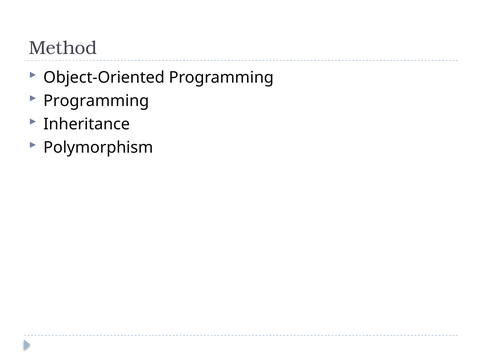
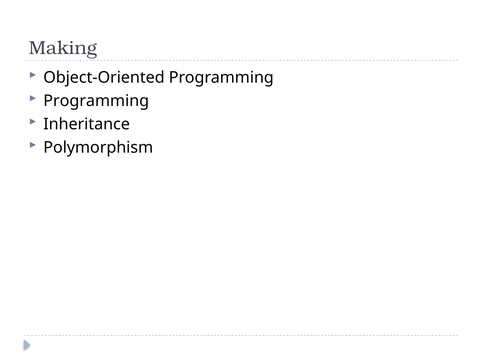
Method: Method -> Making
